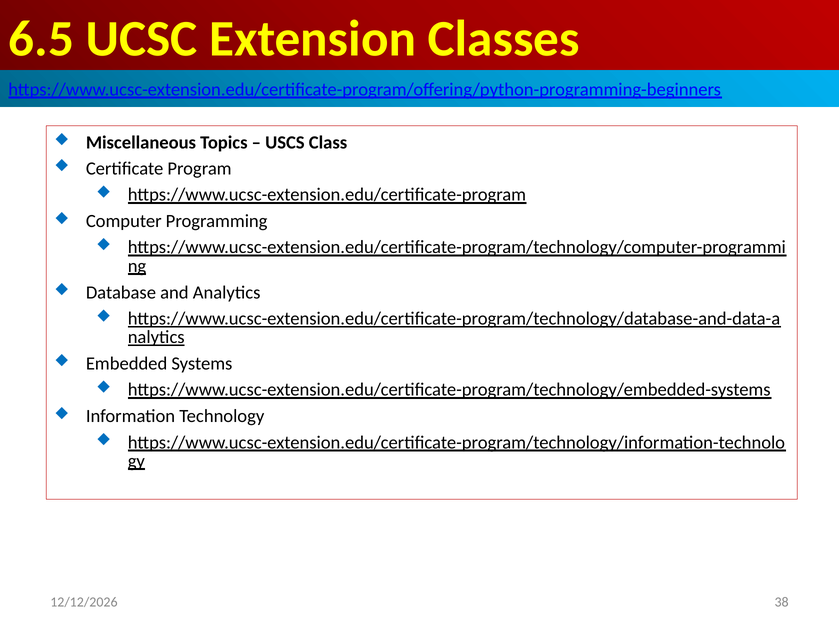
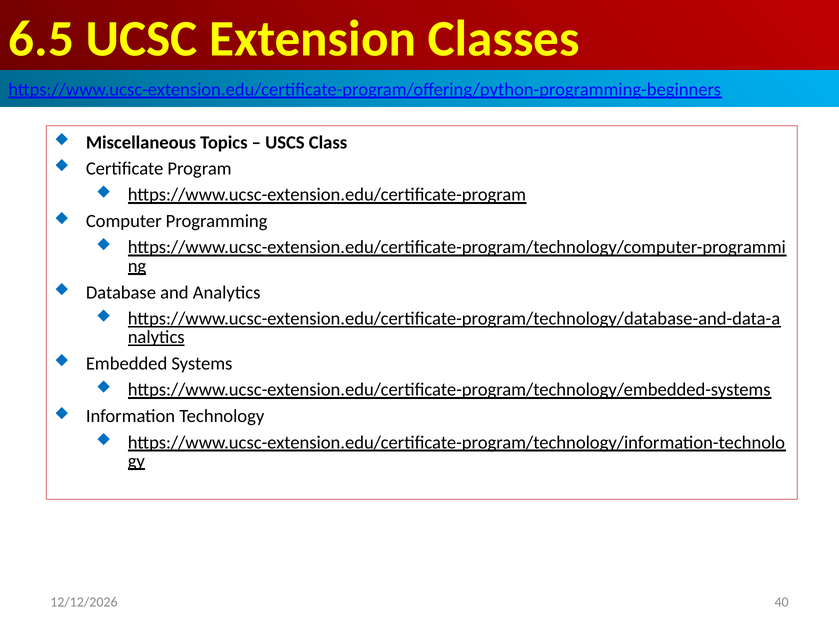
38: 38 -> 40
